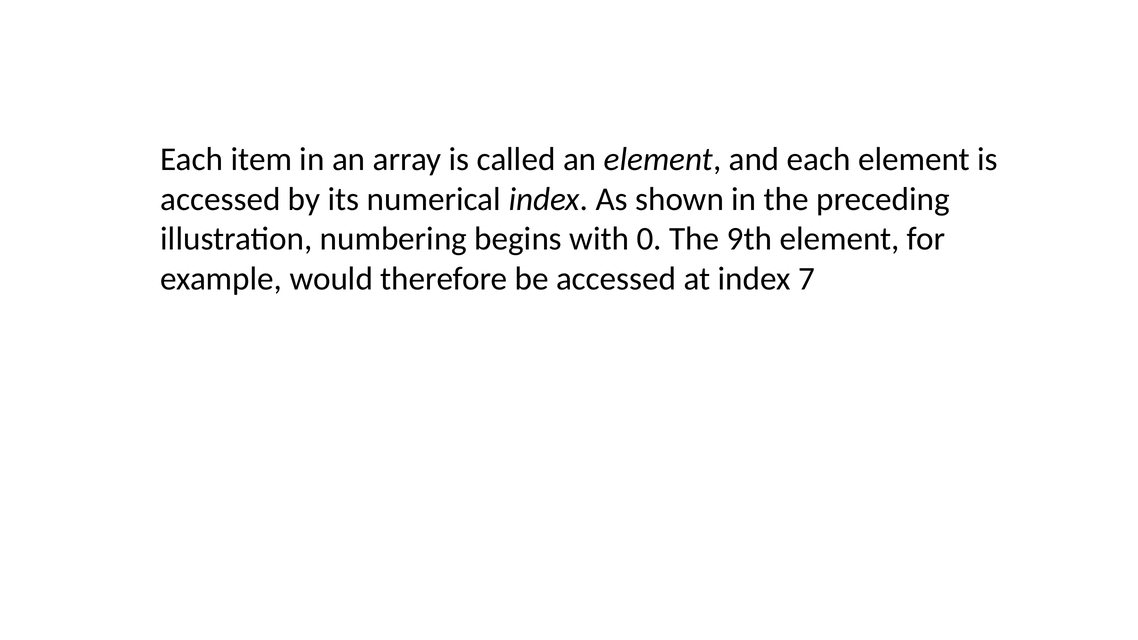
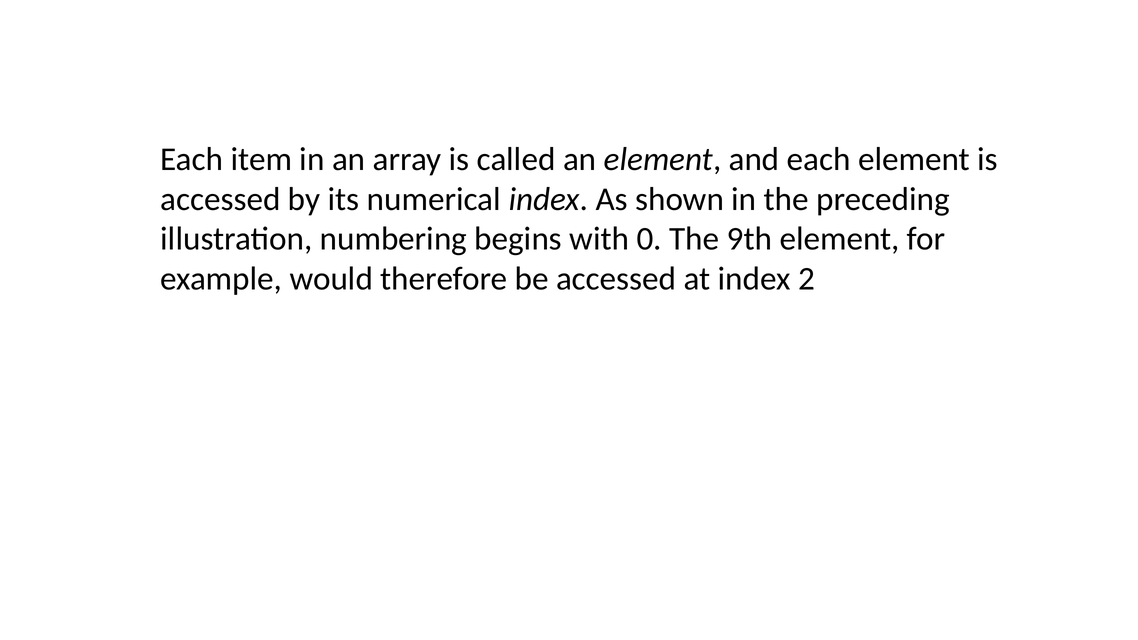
7: 7 -> 2
